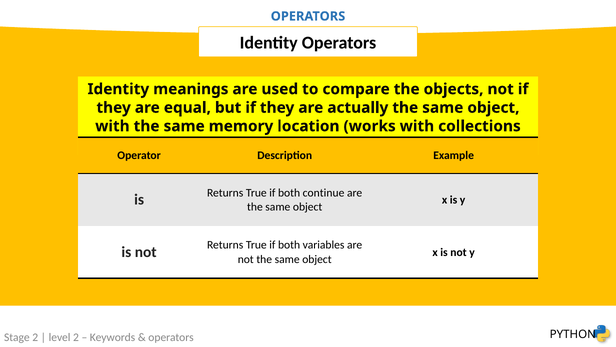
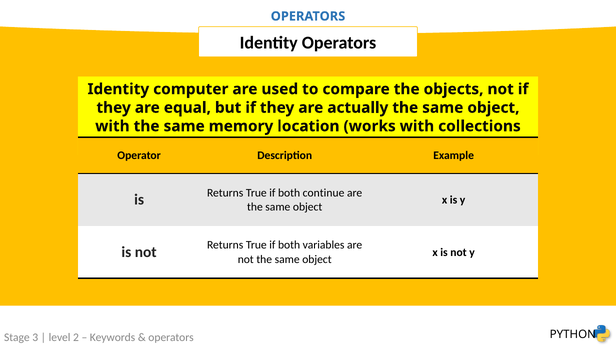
meanings: meanings -> computer
Stage 2: 2 -> 3
